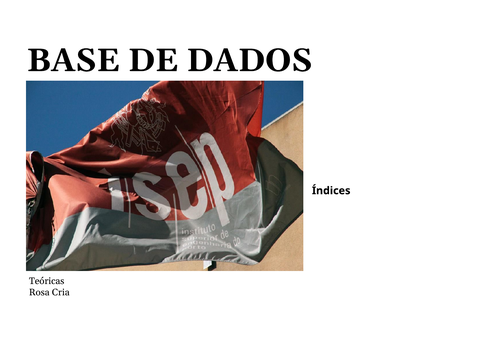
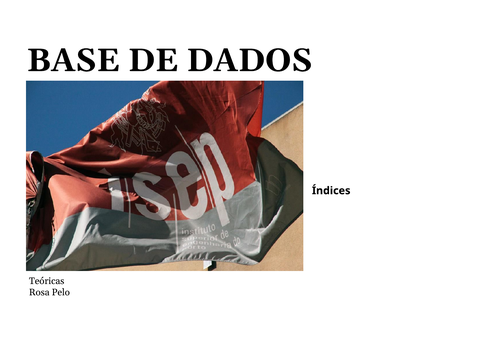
Cria: Cria -> Pelo
